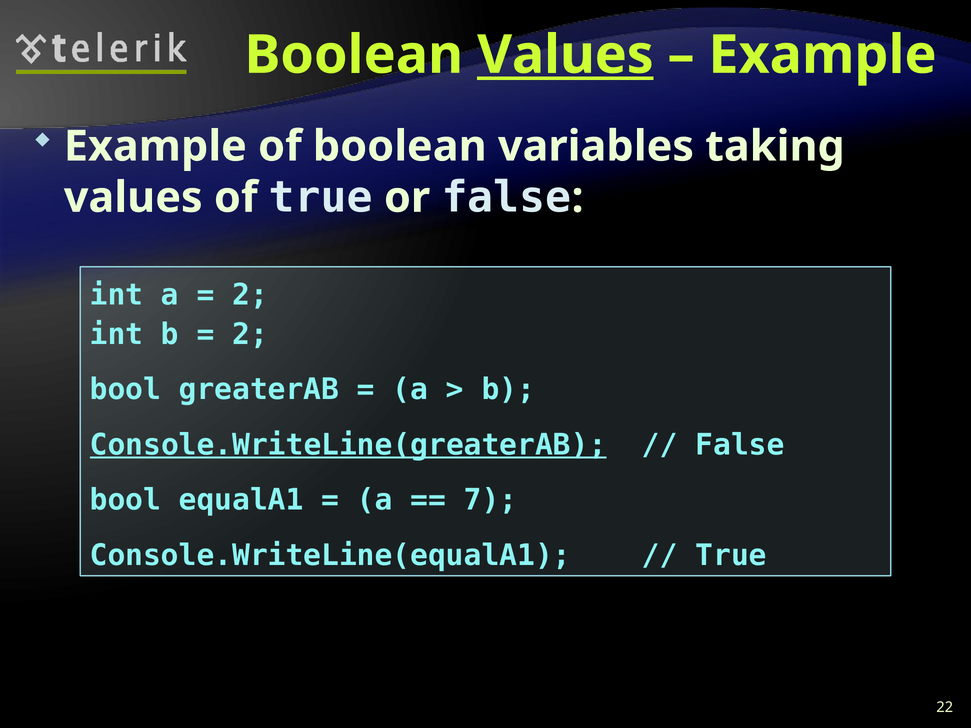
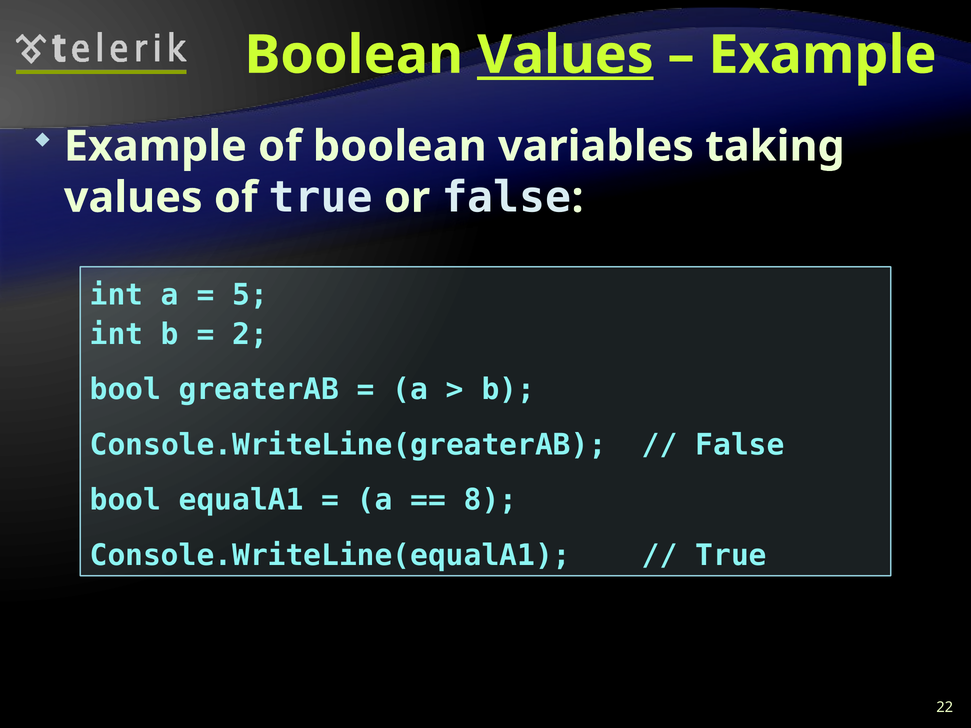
2 at (250, 295): 2 -> 5
Console.WriteLine(greaterAB underline: present -> none
7: 7 -> 8
